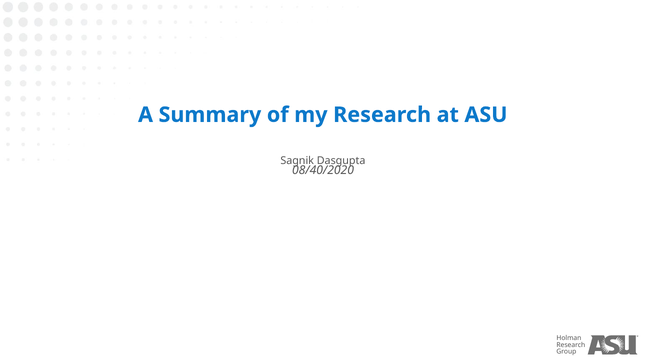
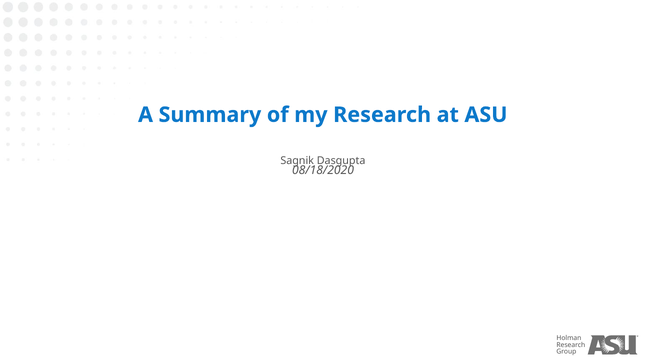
08/40/2020: 08/40/2020 -> 08/18/2020
